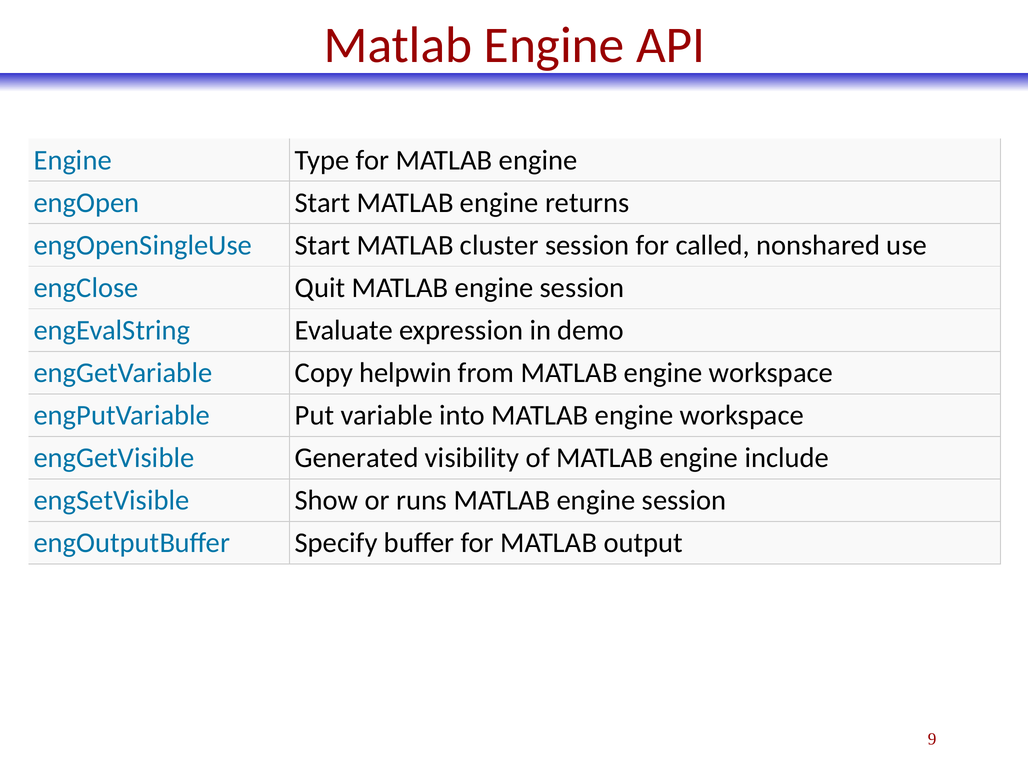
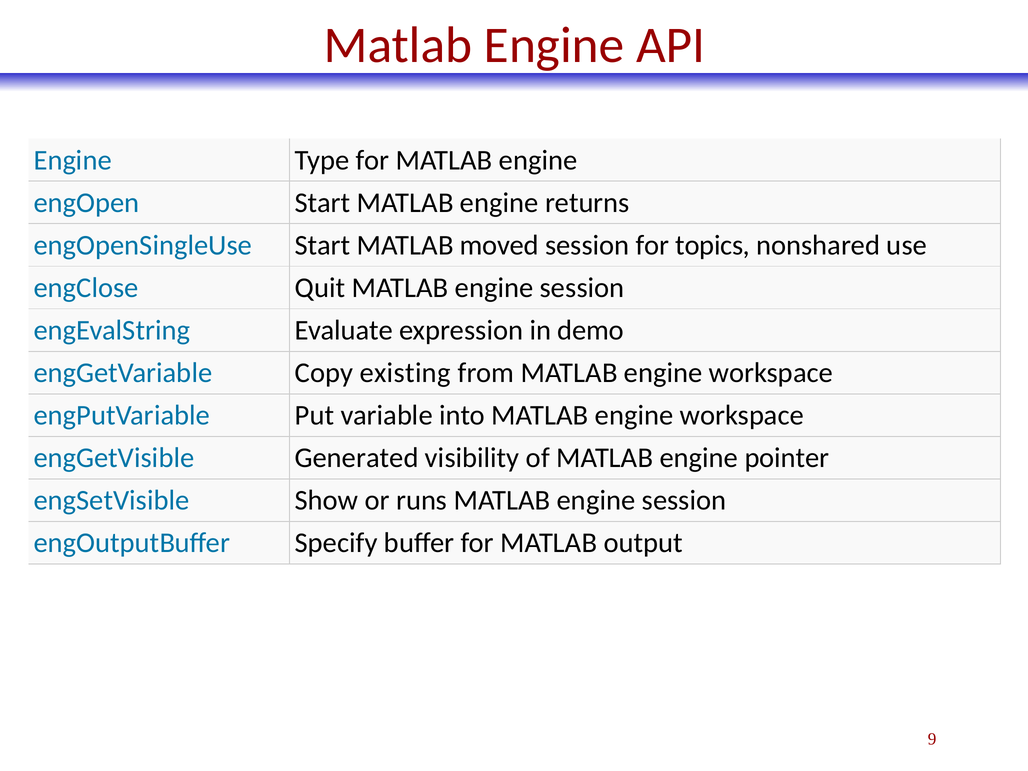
cluster: cluster -> moved
called: called -> topics
helpwin: helpwin -> existing
include: include -> pointer
